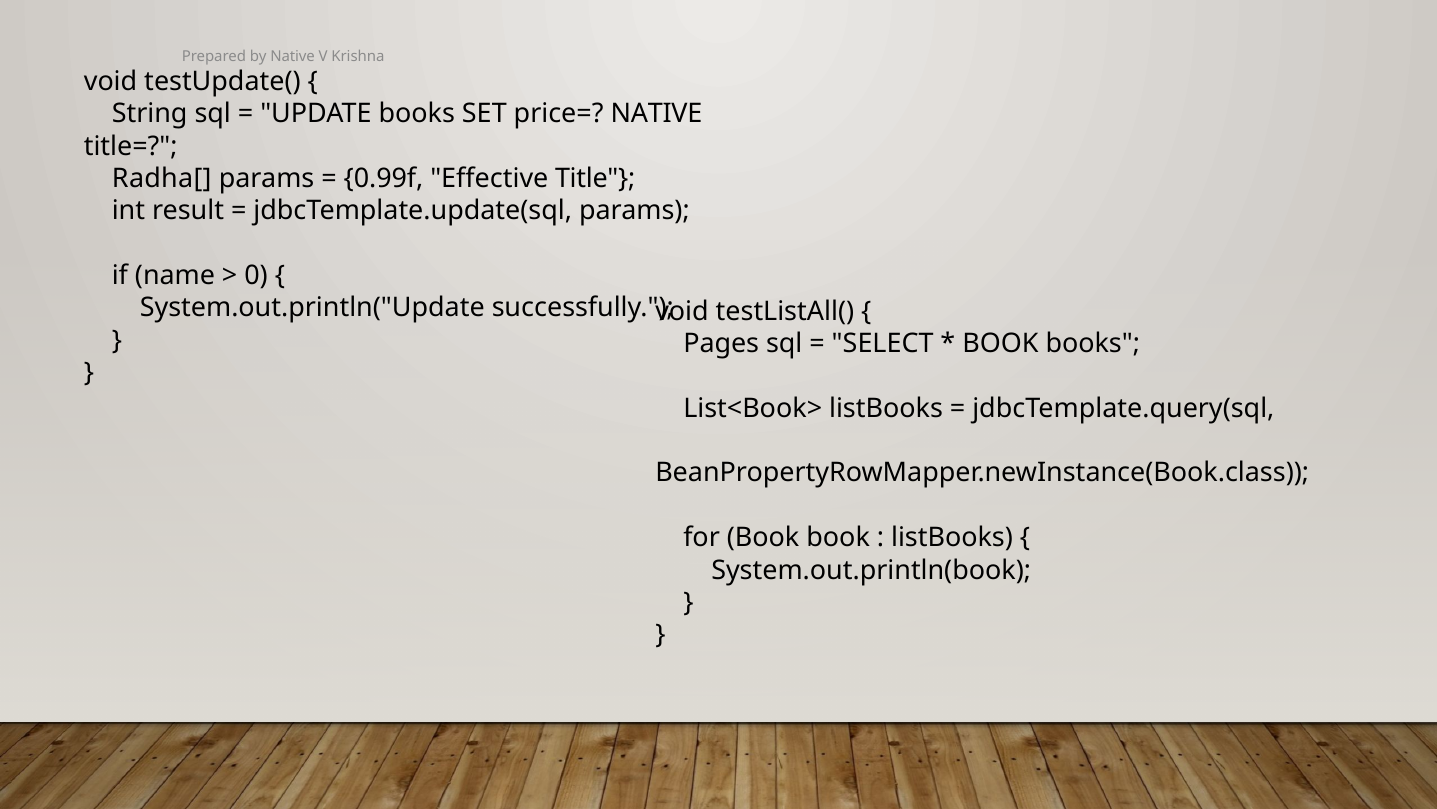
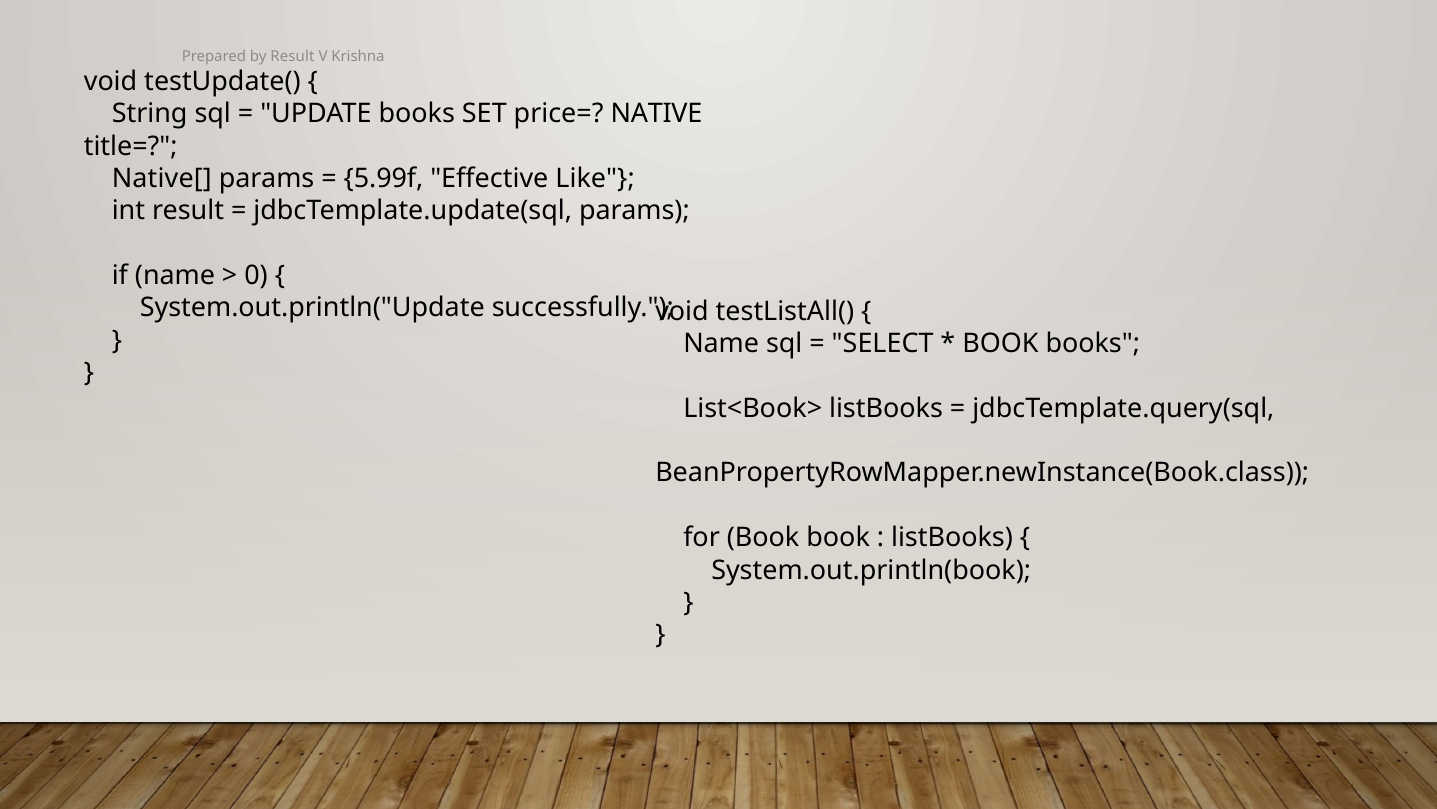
by Native: Native -> Result
Radha[: Radha[ -> Native[
0.99f: 0.99f -> 5.99f
Title: Title -> Like
Pages at (721, 343): Pages -> Name
